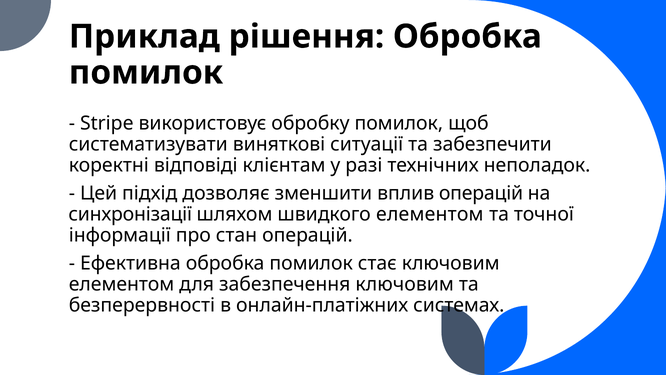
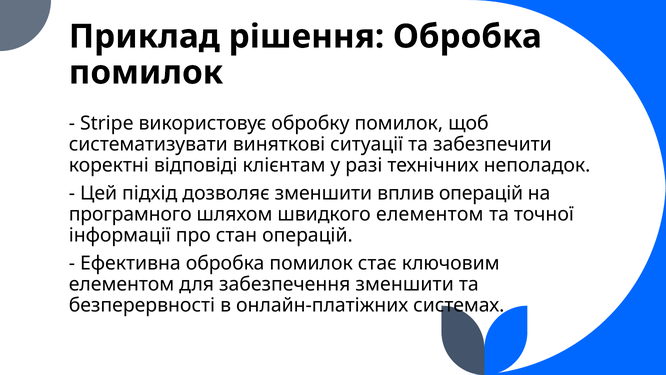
синхронізації: синхронізації -> програмного
забезпечення ключовим: ключовим -> зменшити
